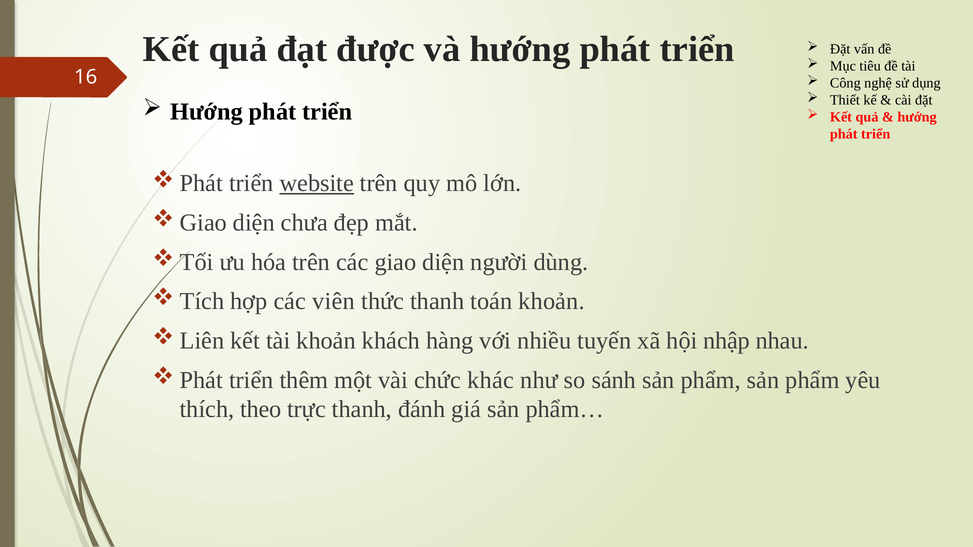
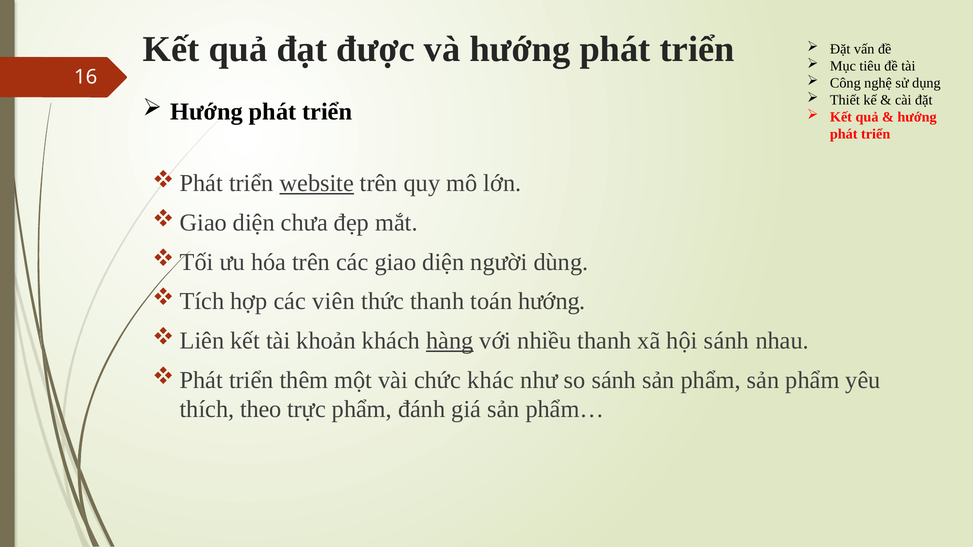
toán khoản: khoản -> hướng
hàng underline: none -> present
nhiều tuyến: tuyến -> thanh
hội nhập: nhập -> sánh
trực thanh: thanh -> phẩm
